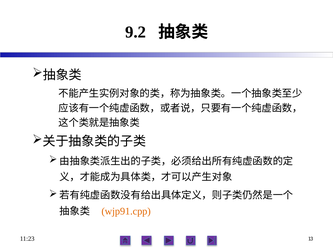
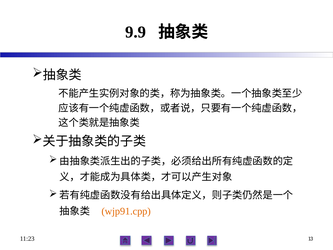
9.2: 9.2 -> 9.9
